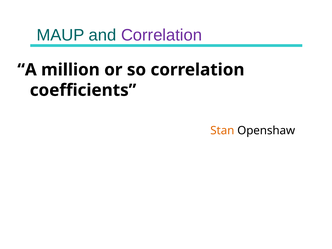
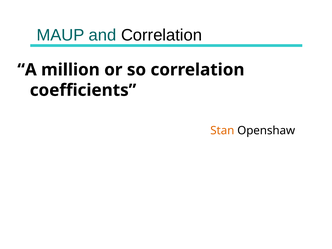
Correlation at (162, 35) colour: purple -> black
